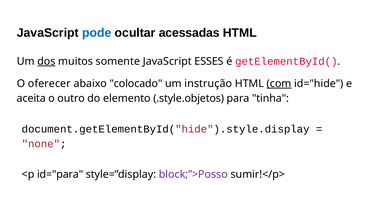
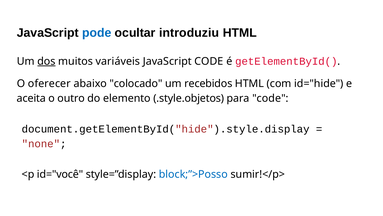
acessadas: acessadas -> introduziu
somente: somente -> variáveis
JavaScript ESSES: ESSES -> CODE
instrução: instrução -> recebidos
com underline: present -> none
para tinha: tinha -> code
id="para: id="para -> id="você
block;”>Posso colour: purple -> blue
